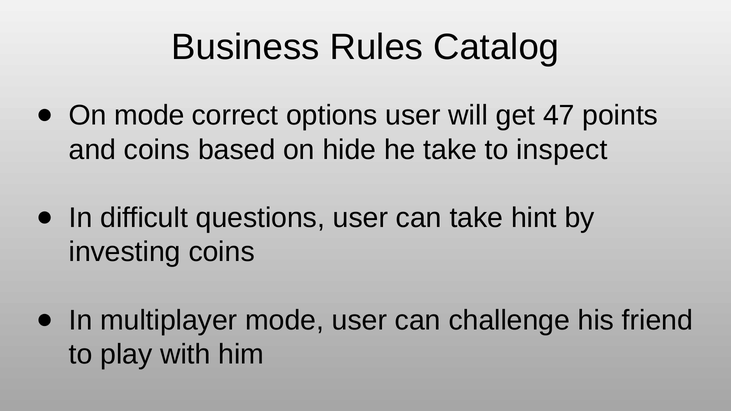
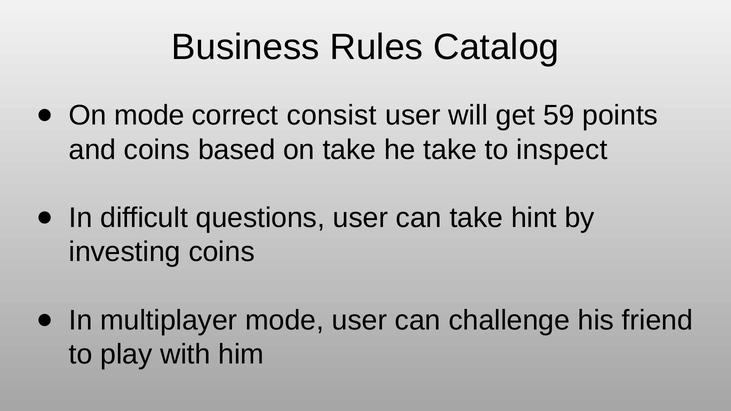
options: options -> consist
47: 47 -> 59
on hide: hide -> take
